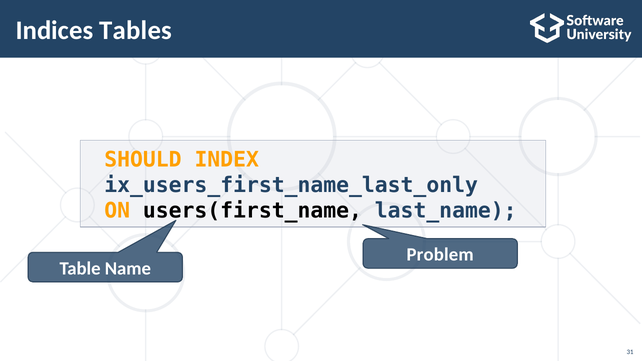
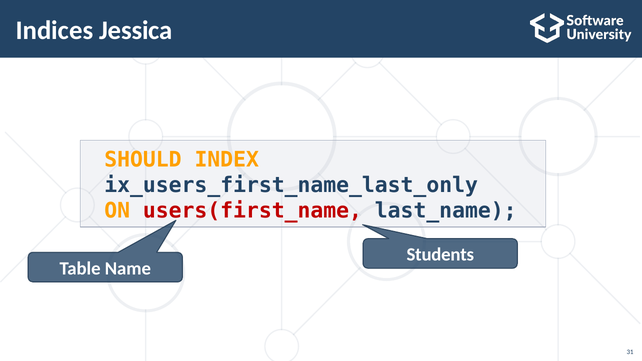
Tables: Tables -> Jessica
users(first_name colour: black -> red
Problem: Problem -> Students
